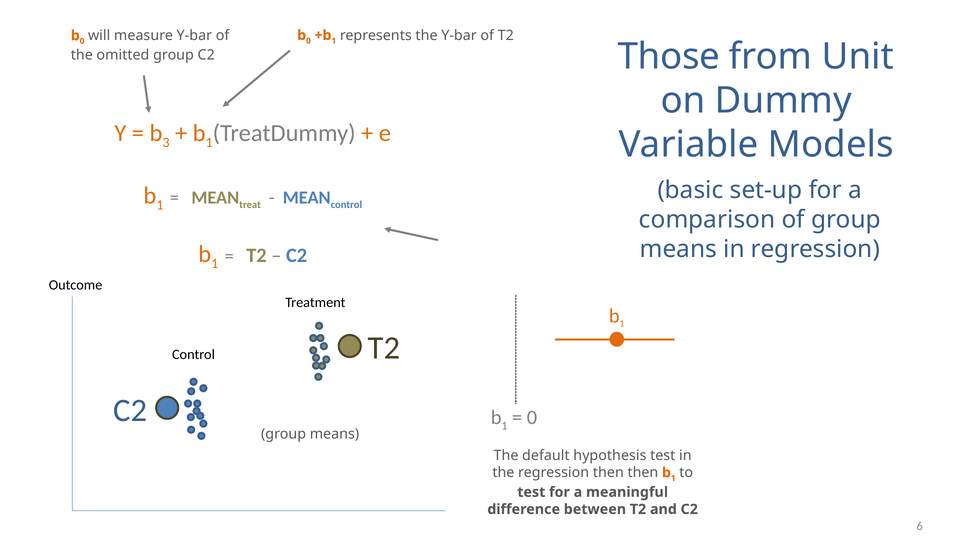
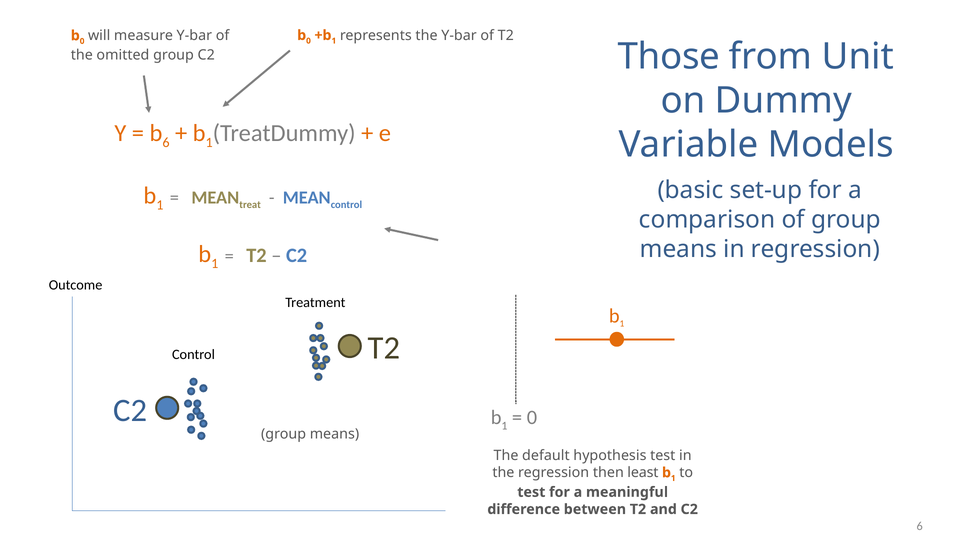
3 at (166, 142): 3 -> 6
then then: then -> least
